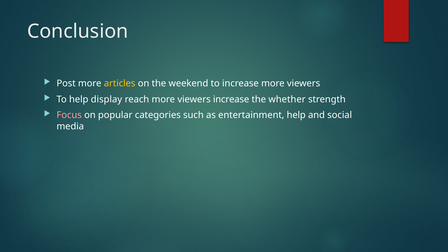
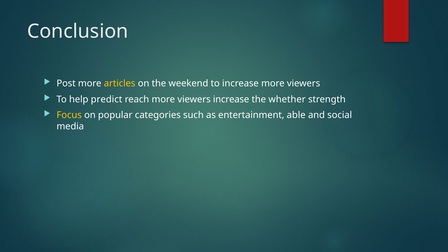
display: display -> predict
Focus colour: pink -> yellow
entertainment help: help -> able
